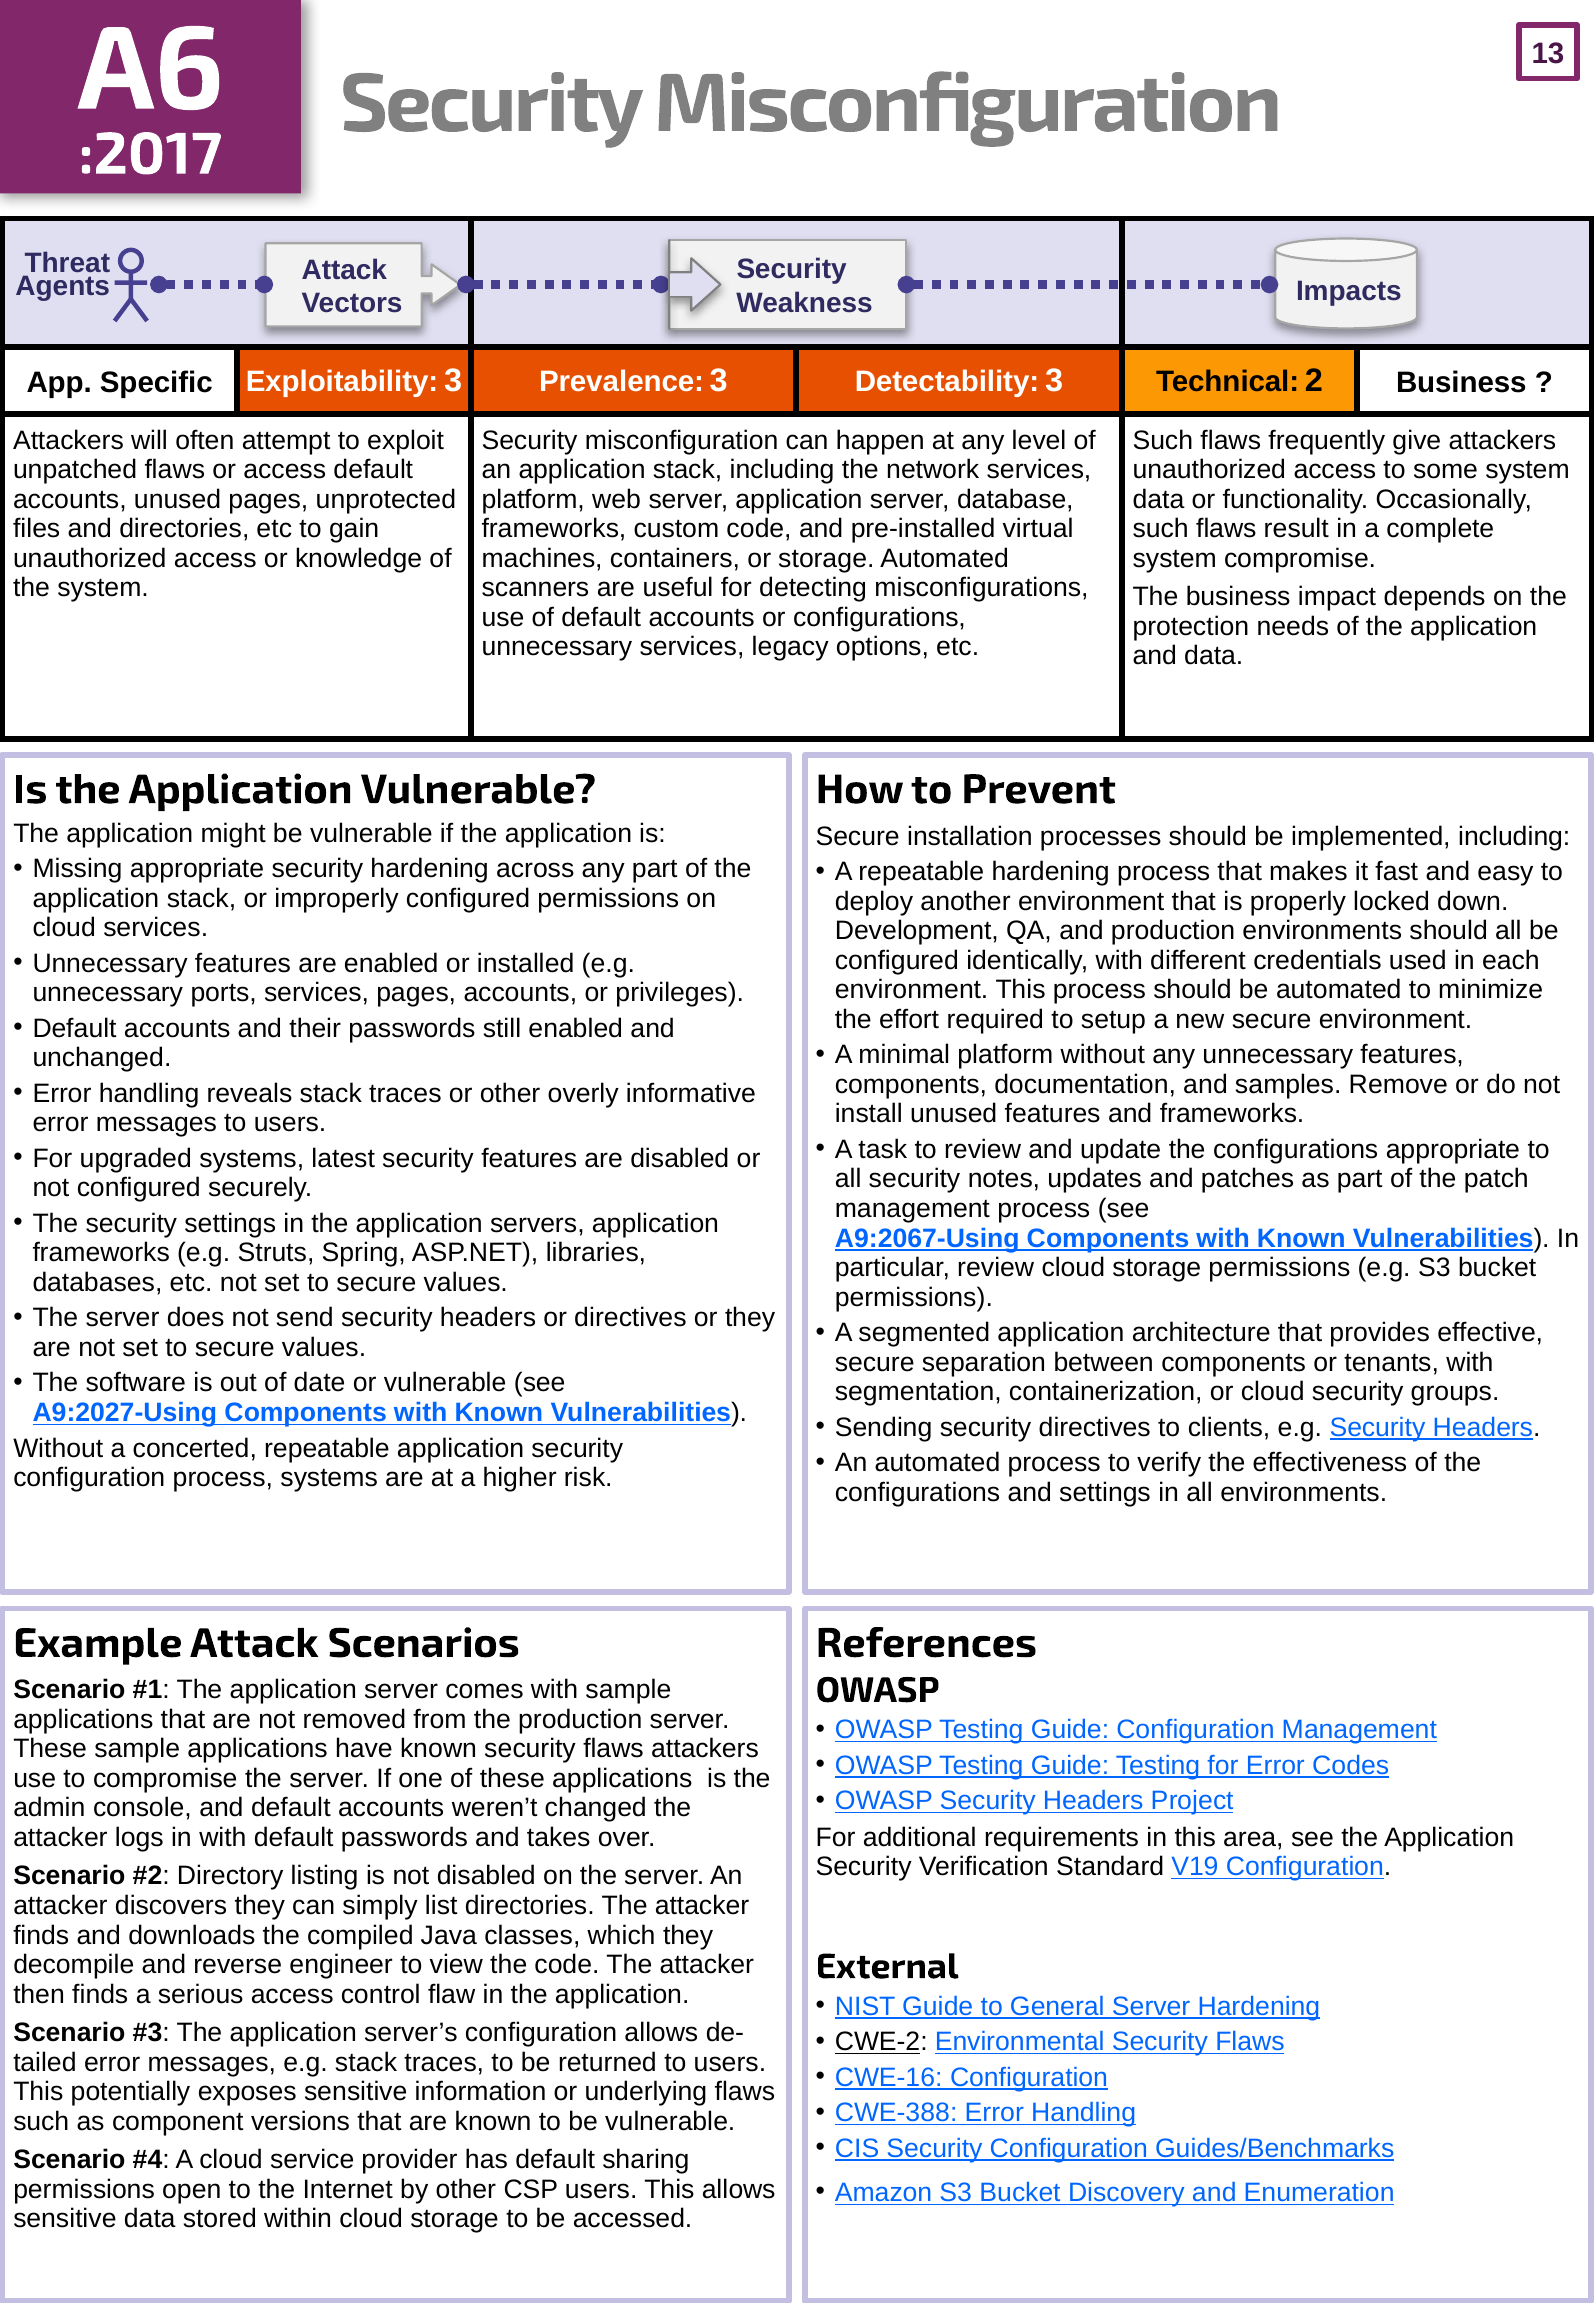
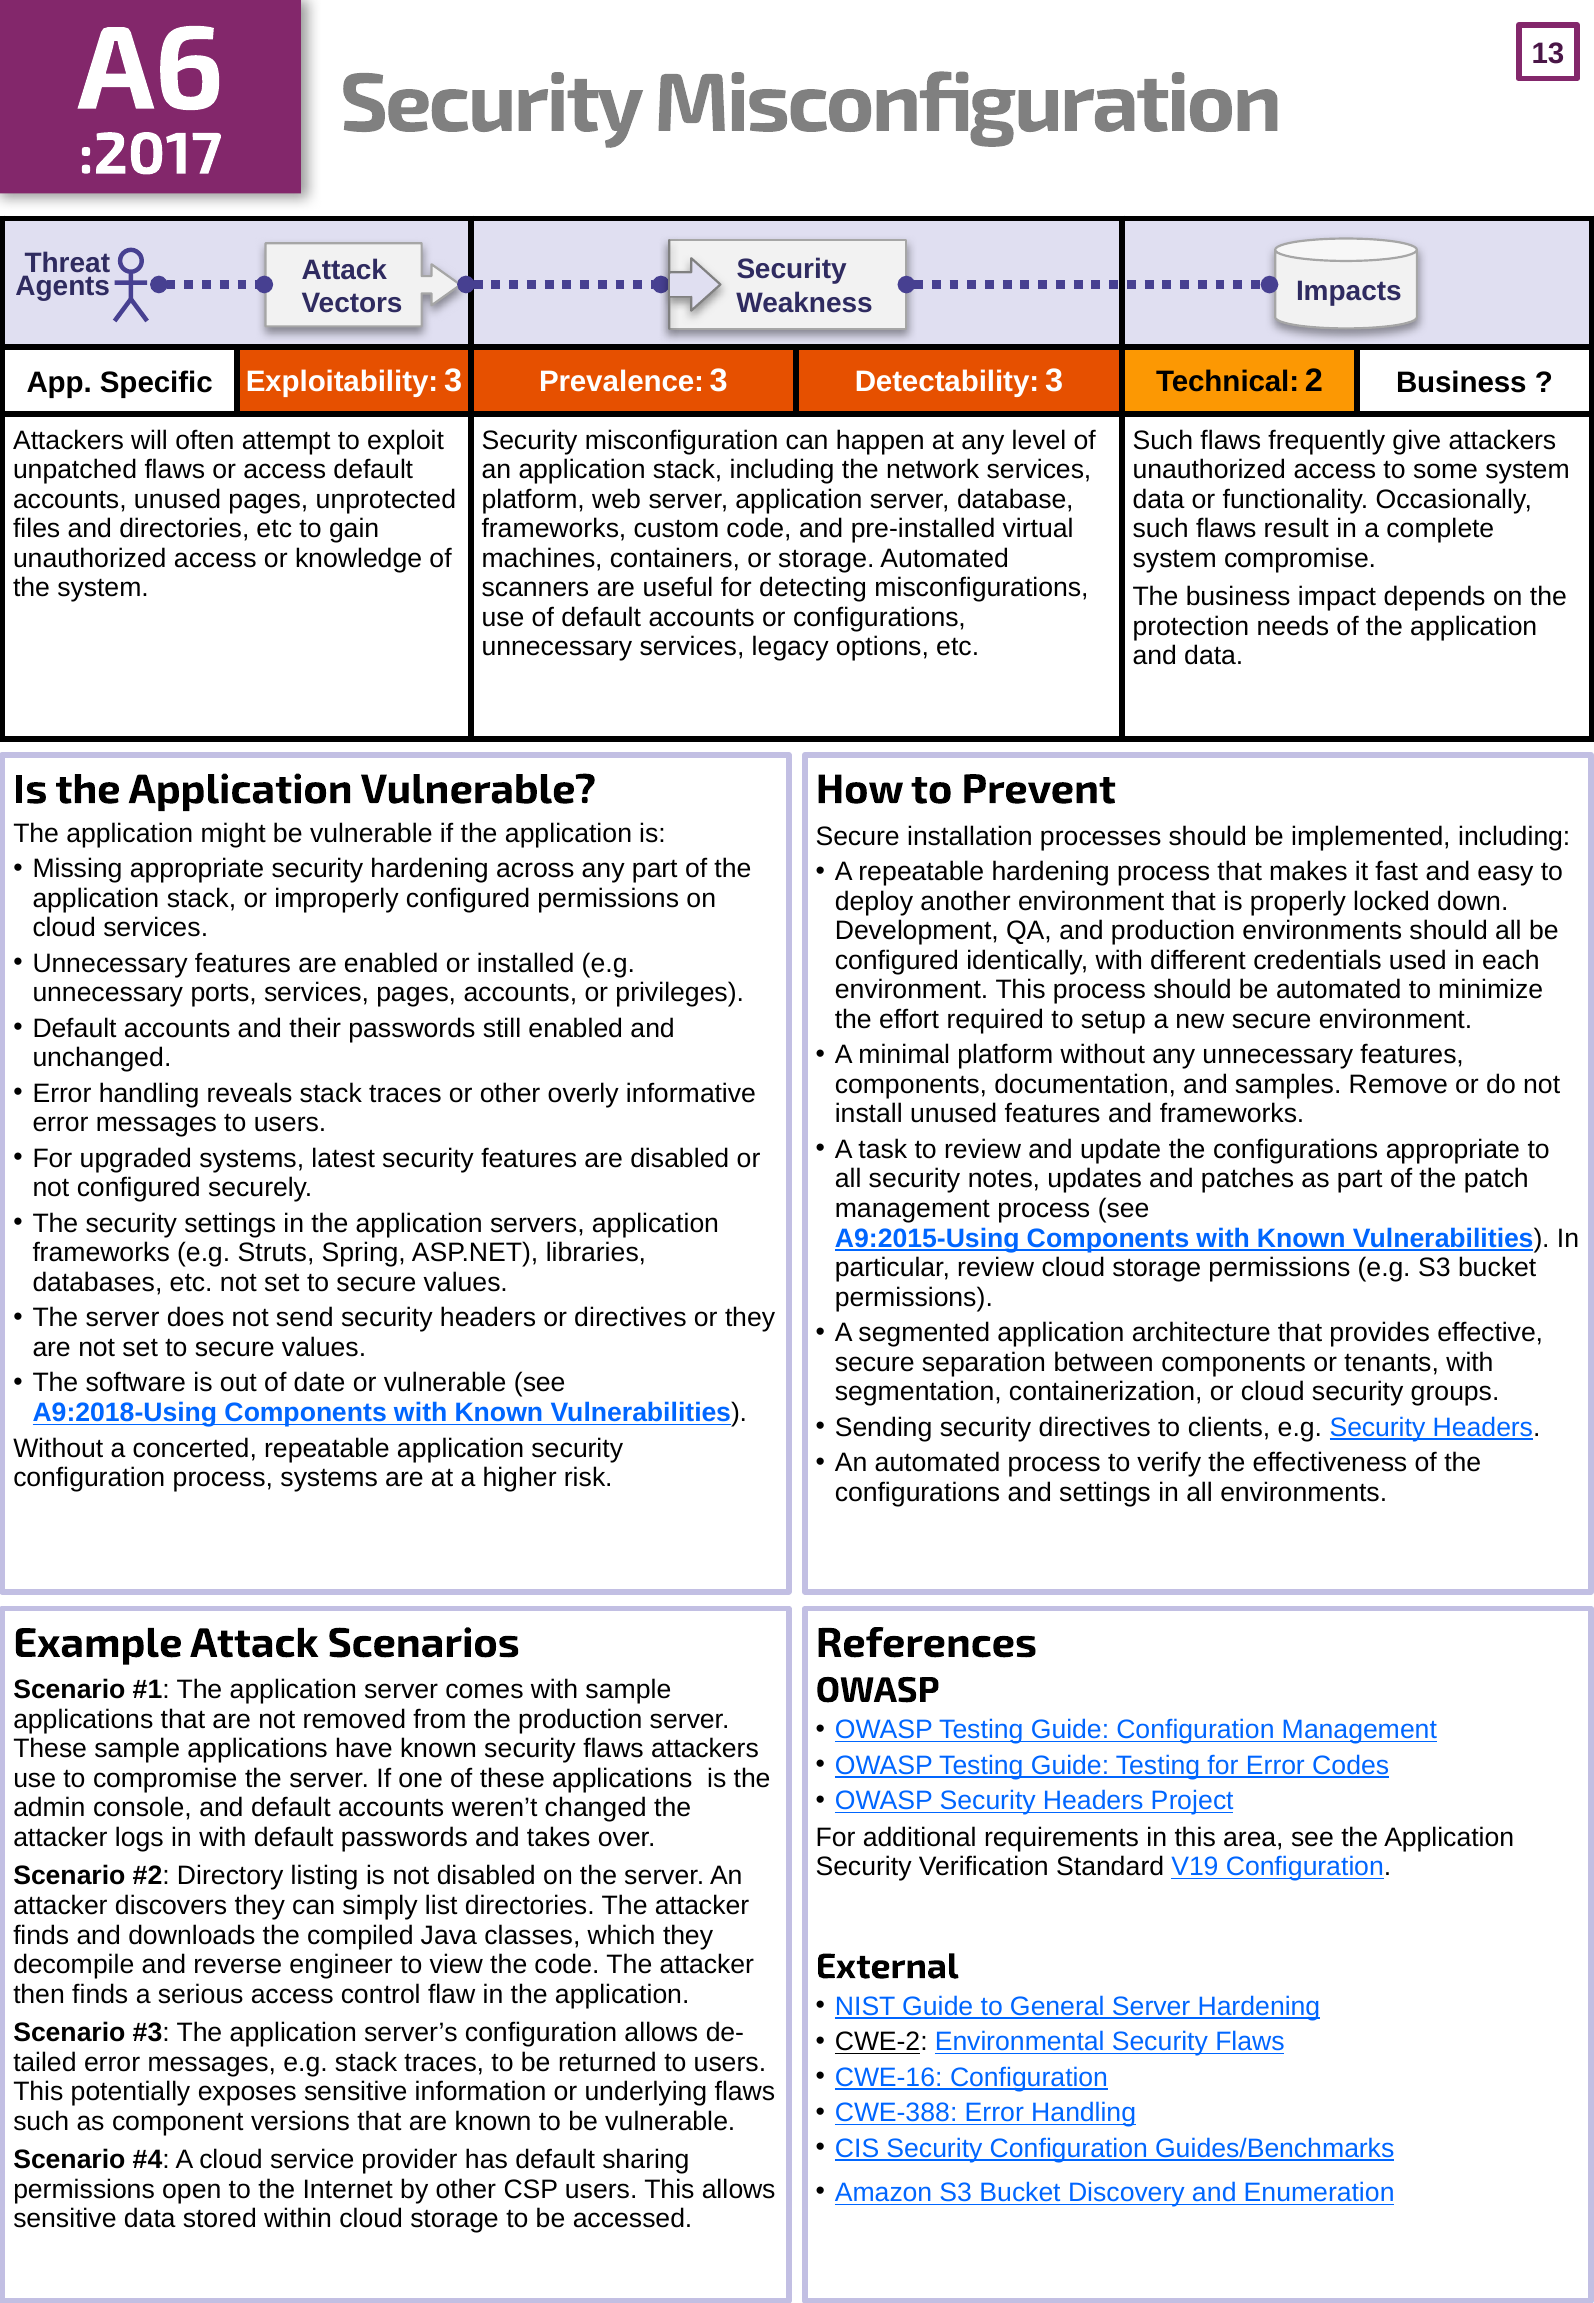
A9:2067-Using: A9:2067-Using -> A9:2015-Using
A9:2027-Using: A9:2027-Using -> A9:2018-Using
